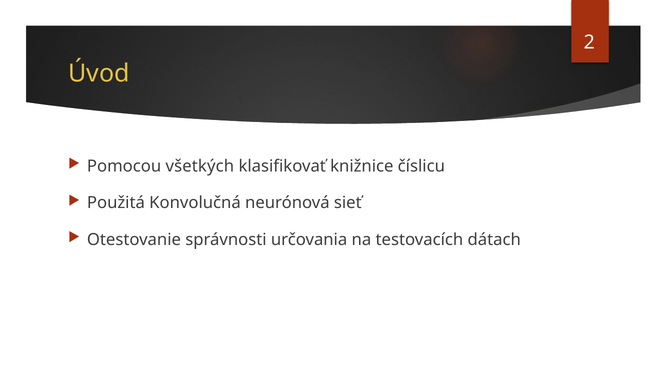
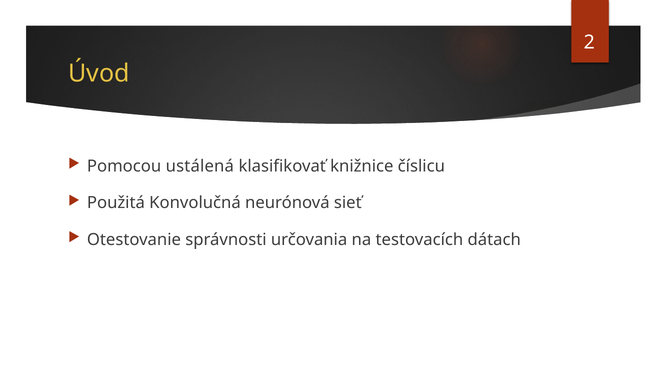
všetkých: všetkých -> ustálená
